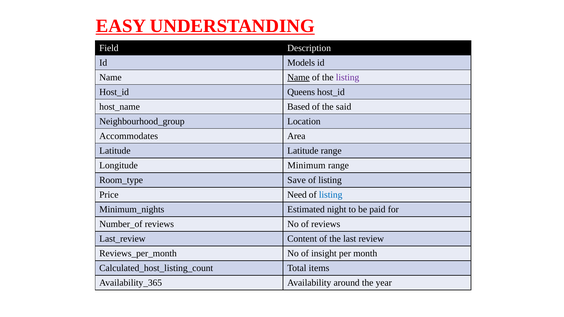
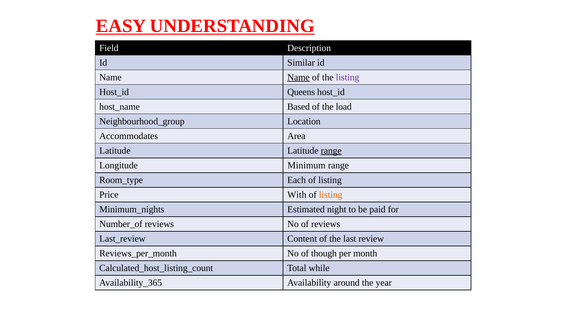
Models: Models -> Similar
said: said -> load
range at (331, 151) underline: none -> present
Save: Save -> Each
Need: Need -> With
listing at (331, 195) colour: blue -> orange
insight: insight -> though
items: items -> while
